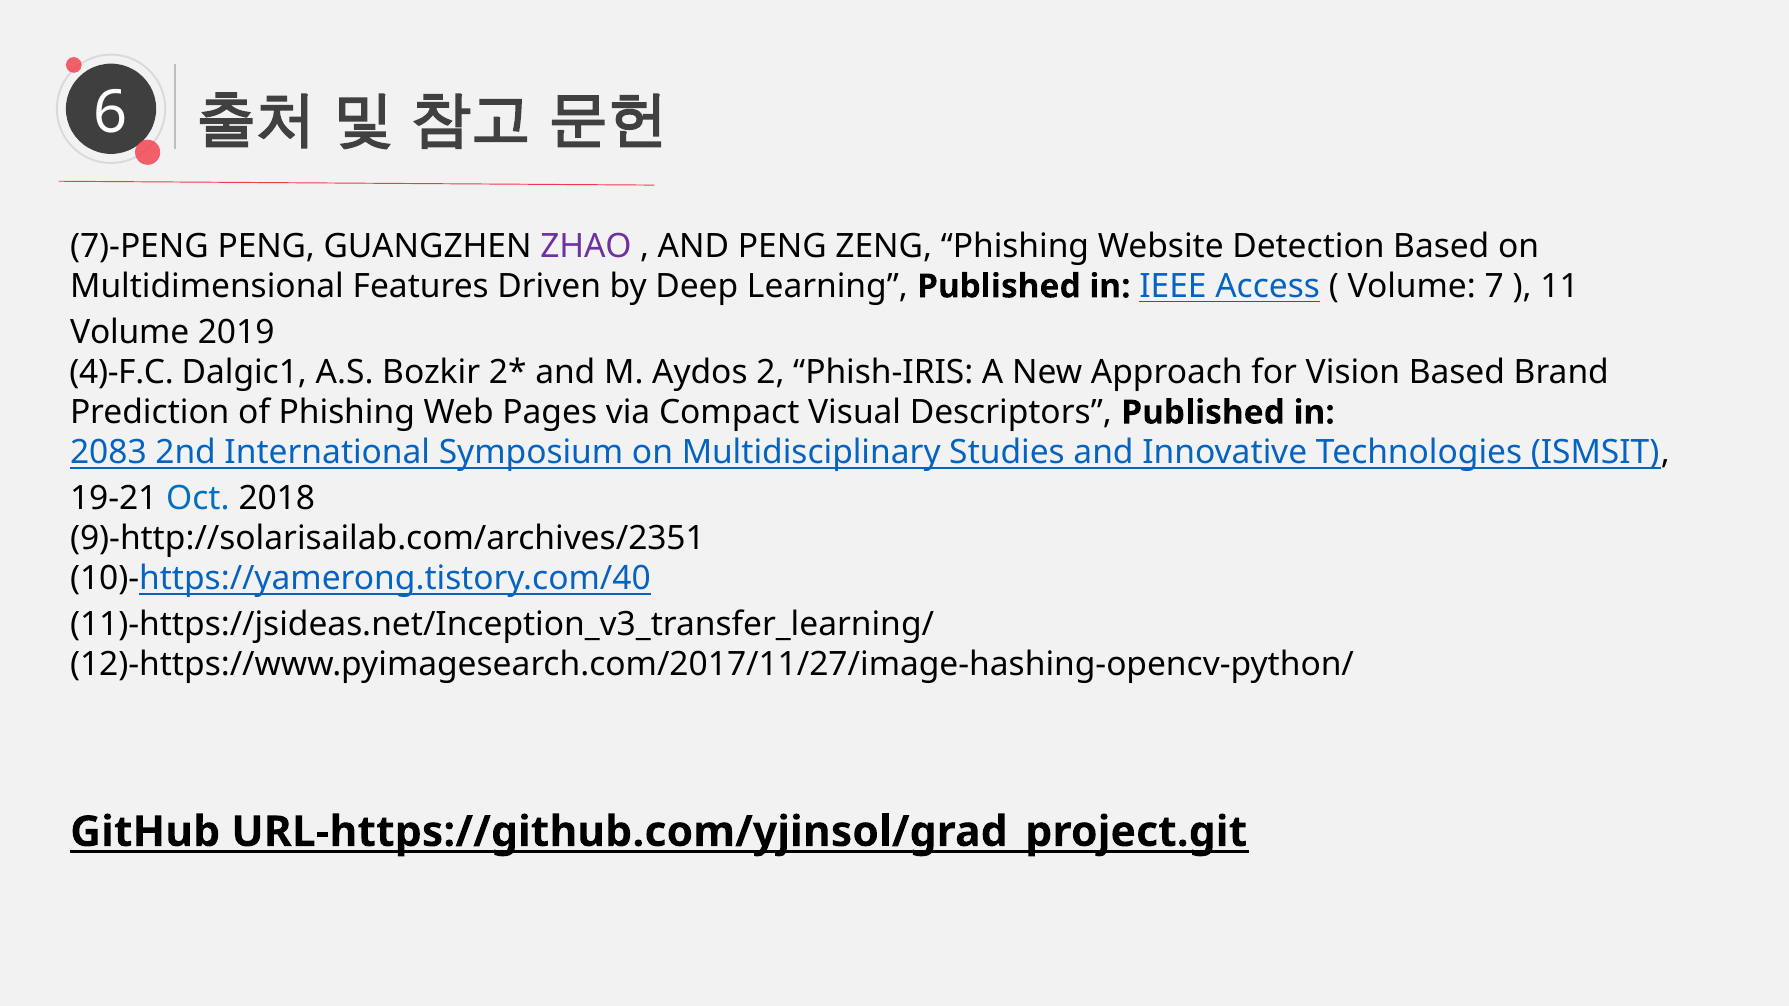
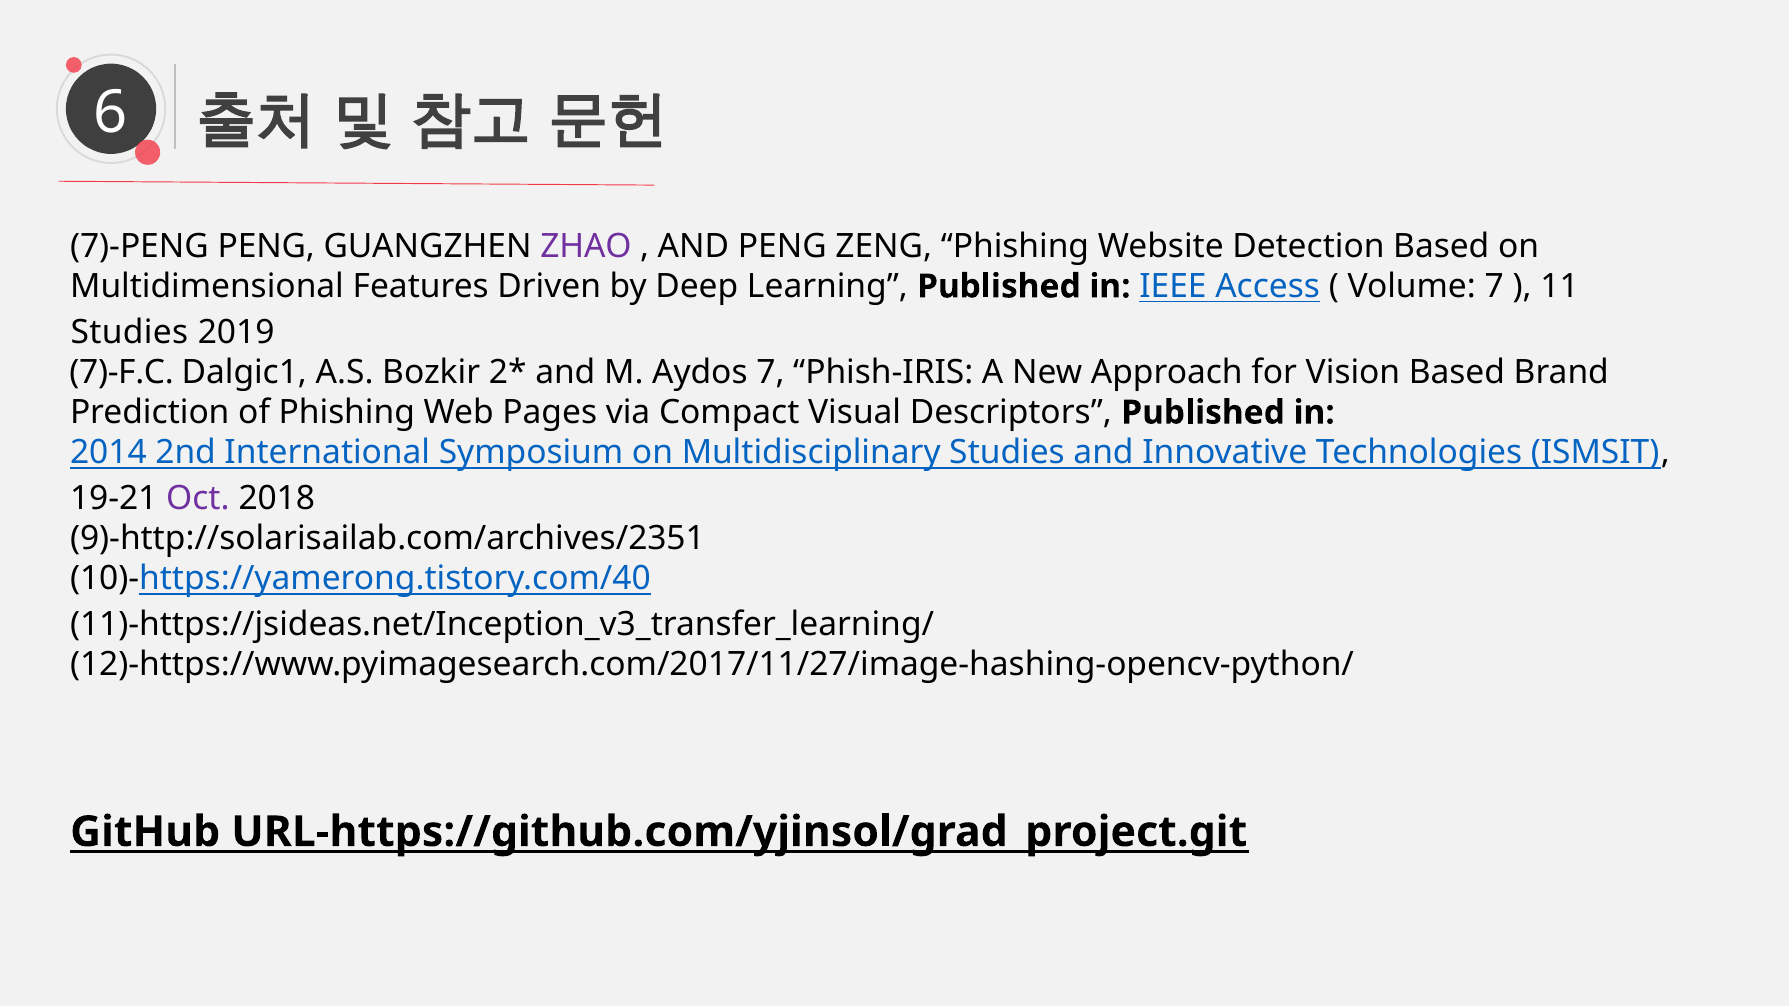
Volume at (130, 332): Volume -> Studies
4)-F.C: 4)-F.C -> 7)-F.C
Aydos 2: 2 -> 7
2083: 2083 -> 2014
Oct colour: blue -> purple
